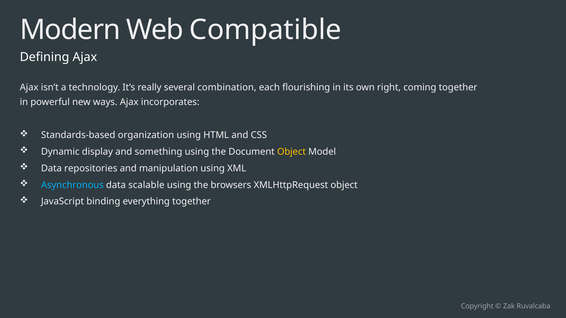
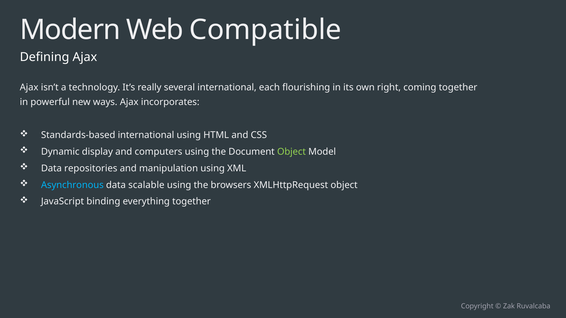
several combination: combination -> international
Standards-based organization: organization -> international
something: something -> computers
Object at (291, 152) colour: yellow -> light green
